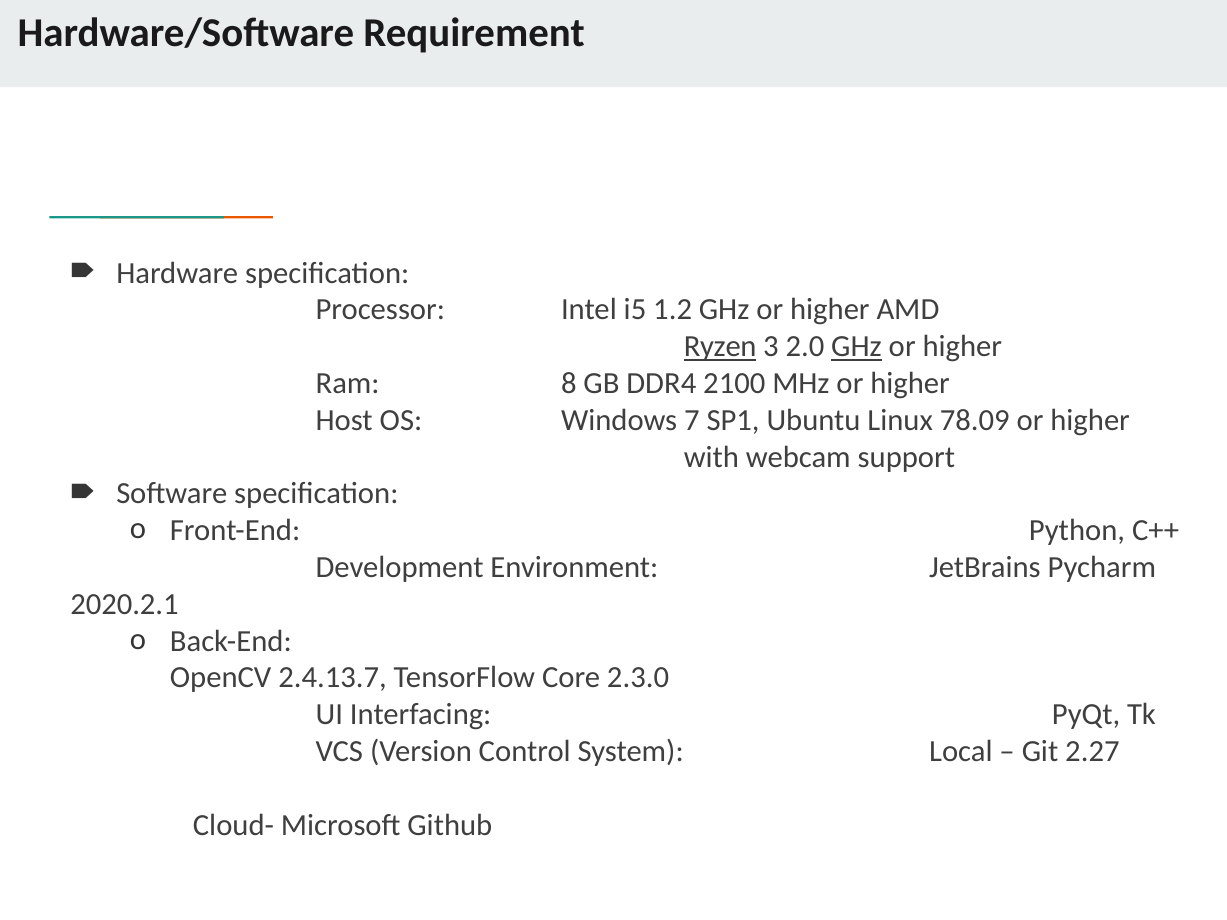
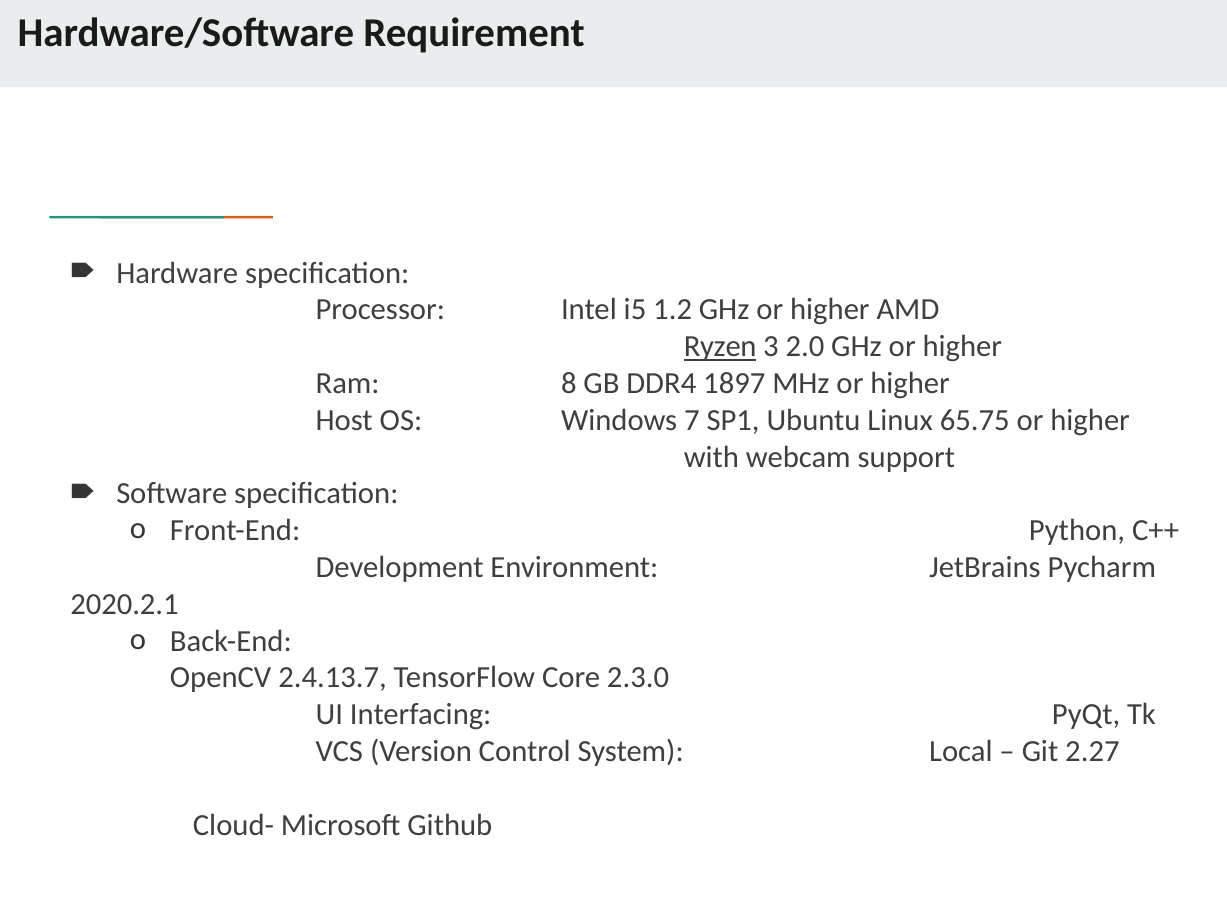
GHz at (857, 347) underline: present -> none
2100: 2100 -> 1897
78.09: 78.09 -> 65.75
